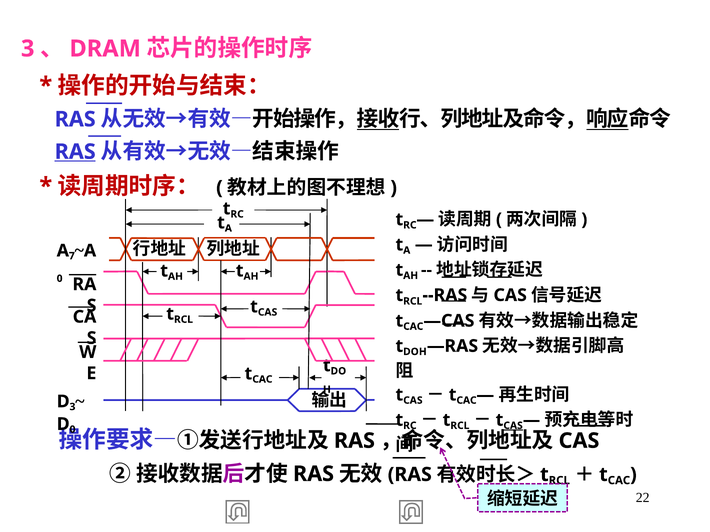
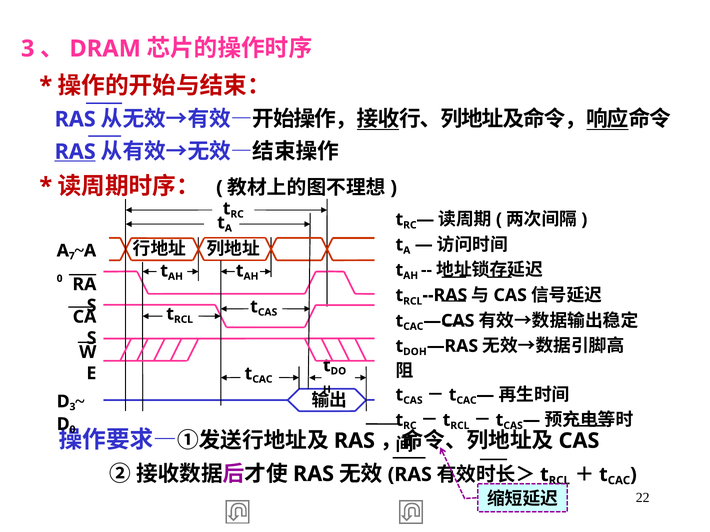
CAS at (513, 426) underline: present -> none
